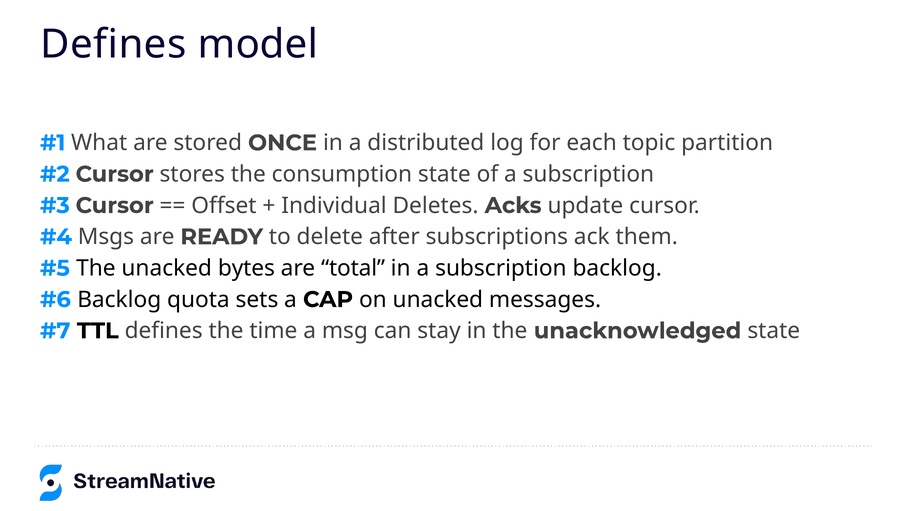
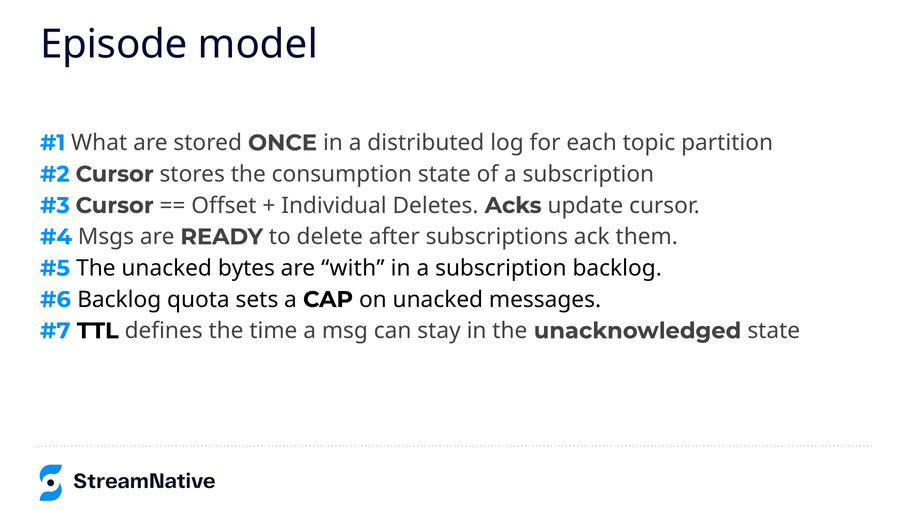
Defines at (113, 45): Defines -> Episode
total: total -> with
